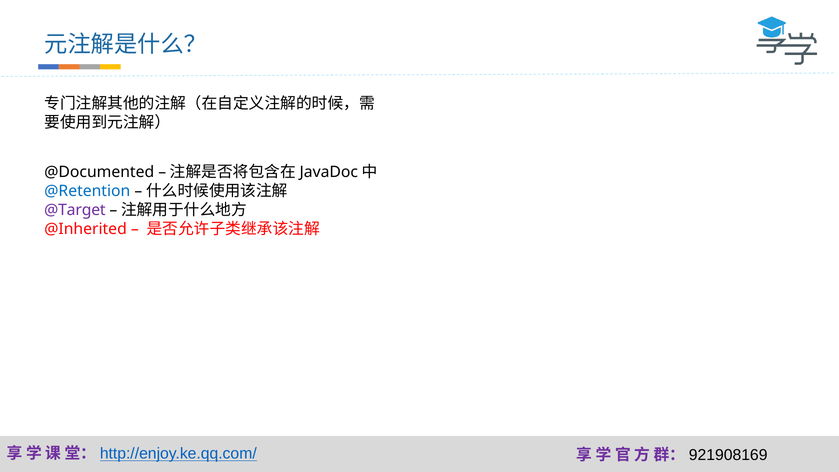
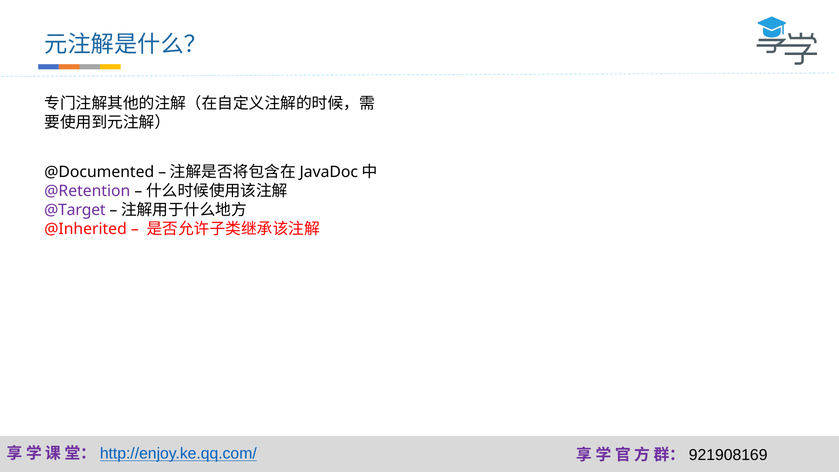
@Retention colour: blue -> purple
